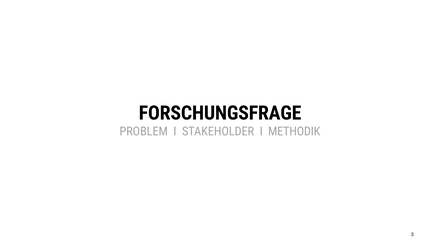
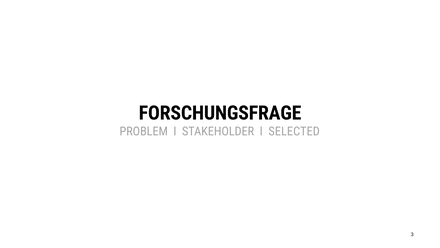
METHODIK: METHODIK -> SELECTED
